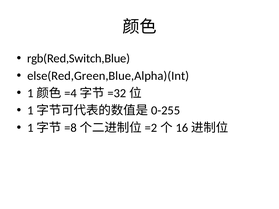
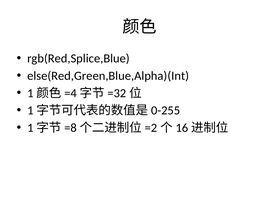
rgb(Red,Switch,Blue: rgb(Red,Switch,Blue -> rgb(Red,Splice,Blue
